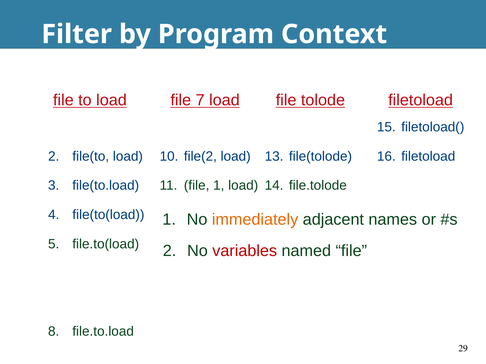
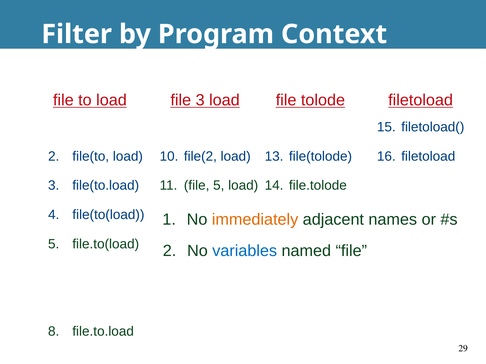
file 7: 7 -> 3
file 1: 1 -> 5
variables colour: red -> blue
